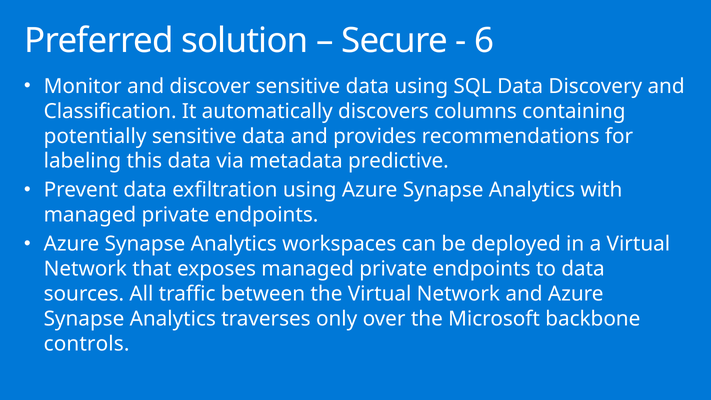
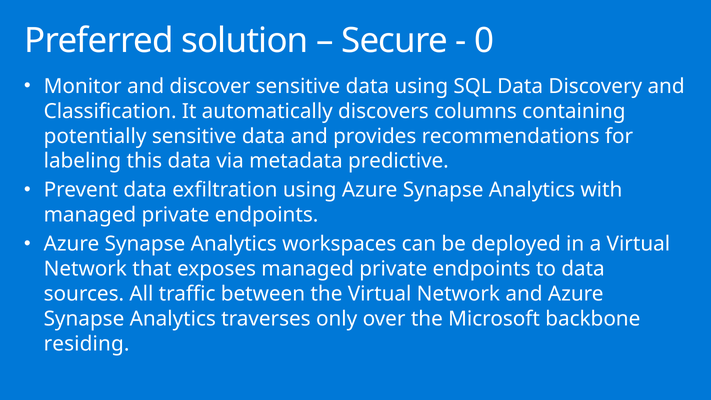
6: 6 -> 0
controls: controls -> residing
